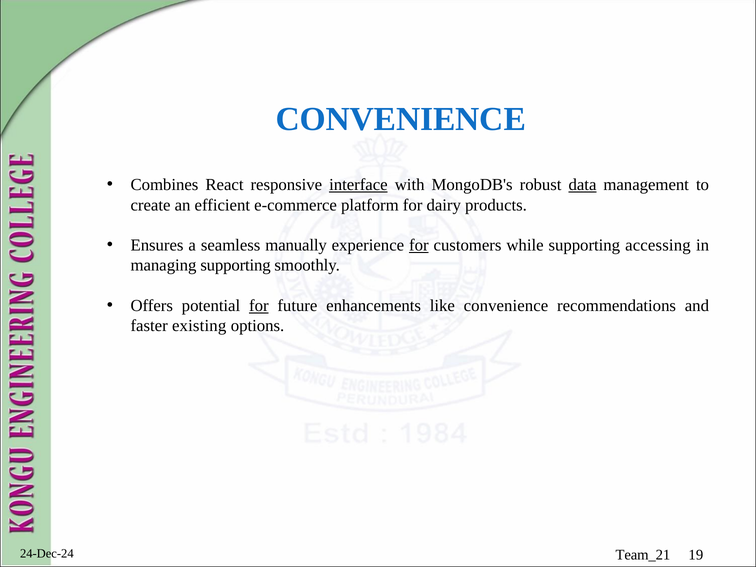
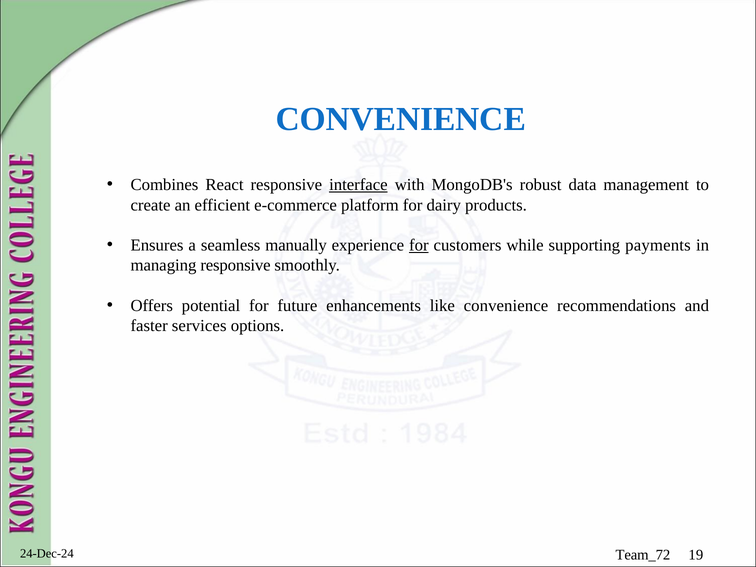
data underline: present -> none
accessing: accessing -> payments
managing supporting: supporting -> responsive
for at (259, 306) underline: present -> none
existing: existing -> services
Team_21: Team_21 -> Team_72
